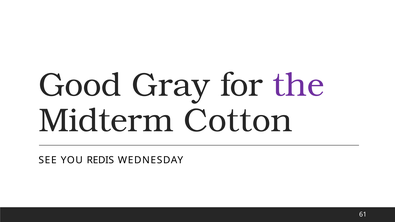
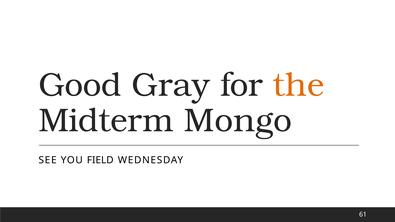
the colour: purple -> orange
Cotton: Cotton -> Mongo
REDIS: REDIS -> FIELD
